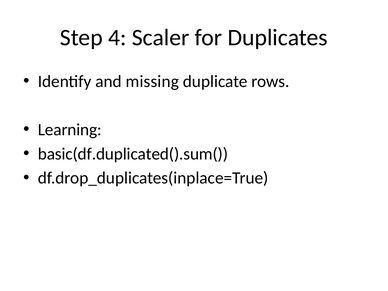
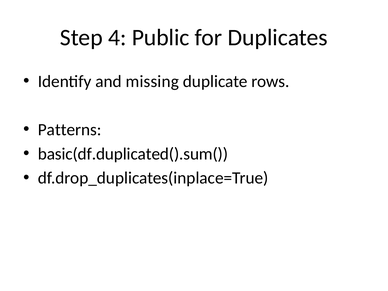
Scaler: Scaler -> Public
Learning: Learning -> Patterns
